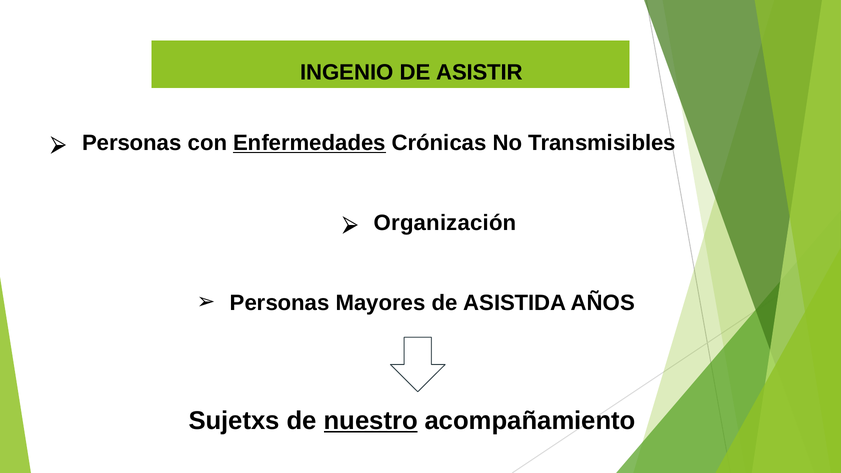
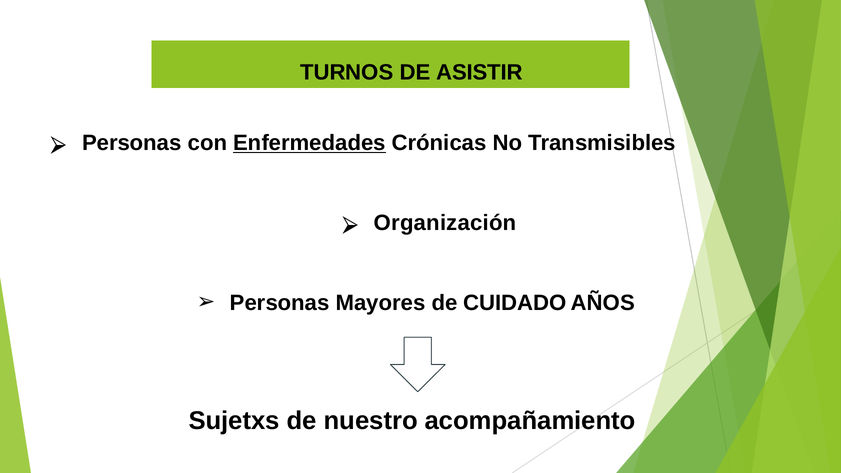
INGENIO: INGENIO -> TURNOS
ASISTIDA: ASISTIDA -> CUIDADO
nuestro underline: present -> none
